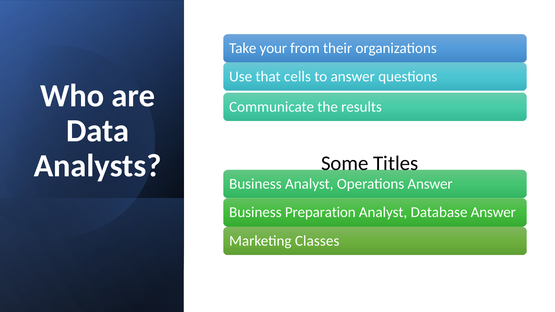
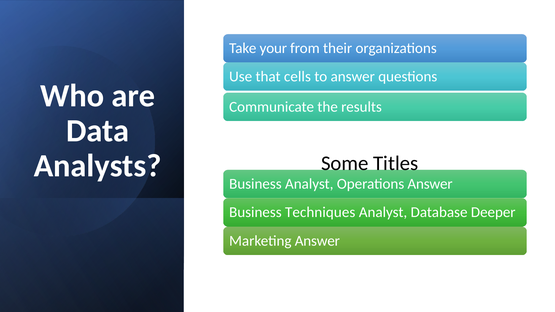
Preparation: Preparation -> Techniques
Database Answer: Answer -> Deeper
Marketing Classes: Classes -> Answer
